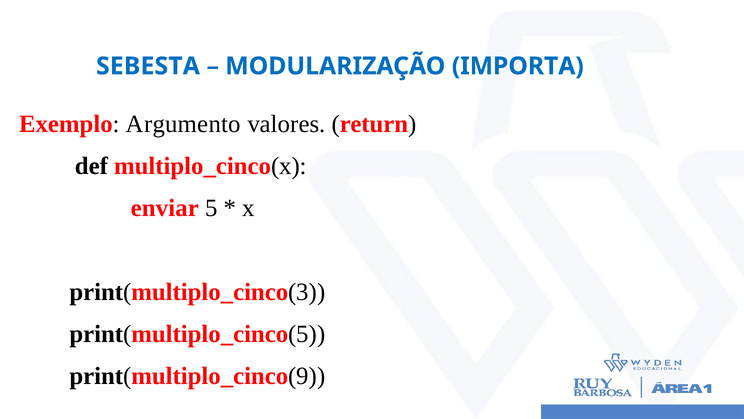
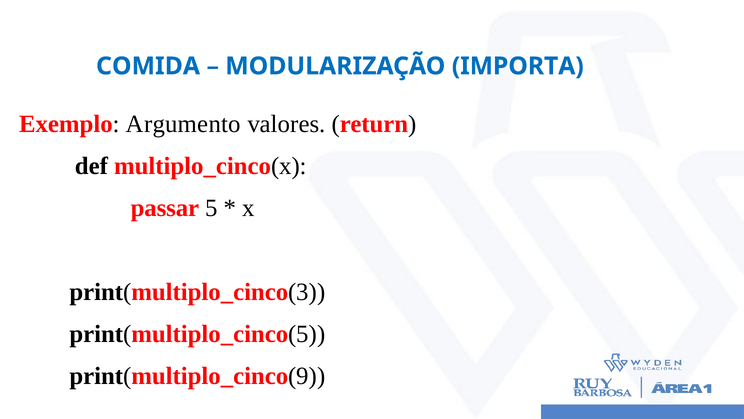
SEBESTA: SEBESTA -> COMIDA
enviar: enviar -> passar
